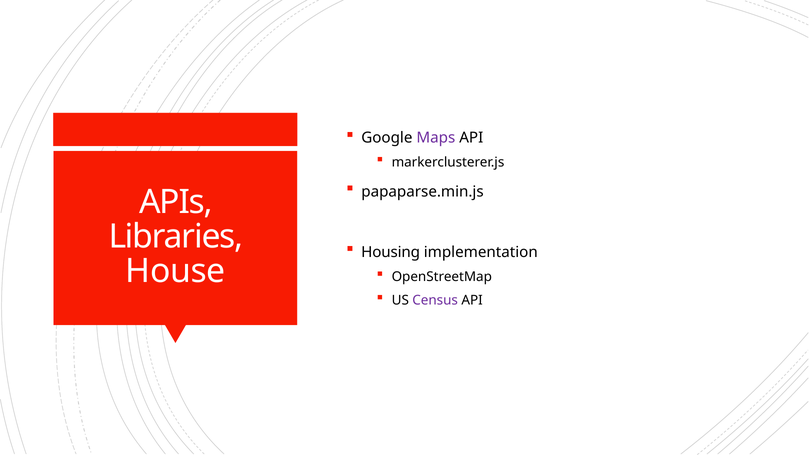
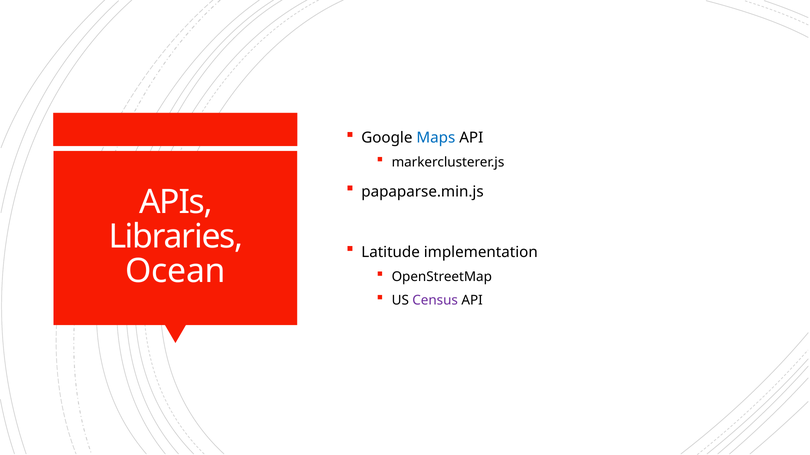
Maps colour: purple -> blue
Housing: Housing -> Latitude
House: House -> Ocean
